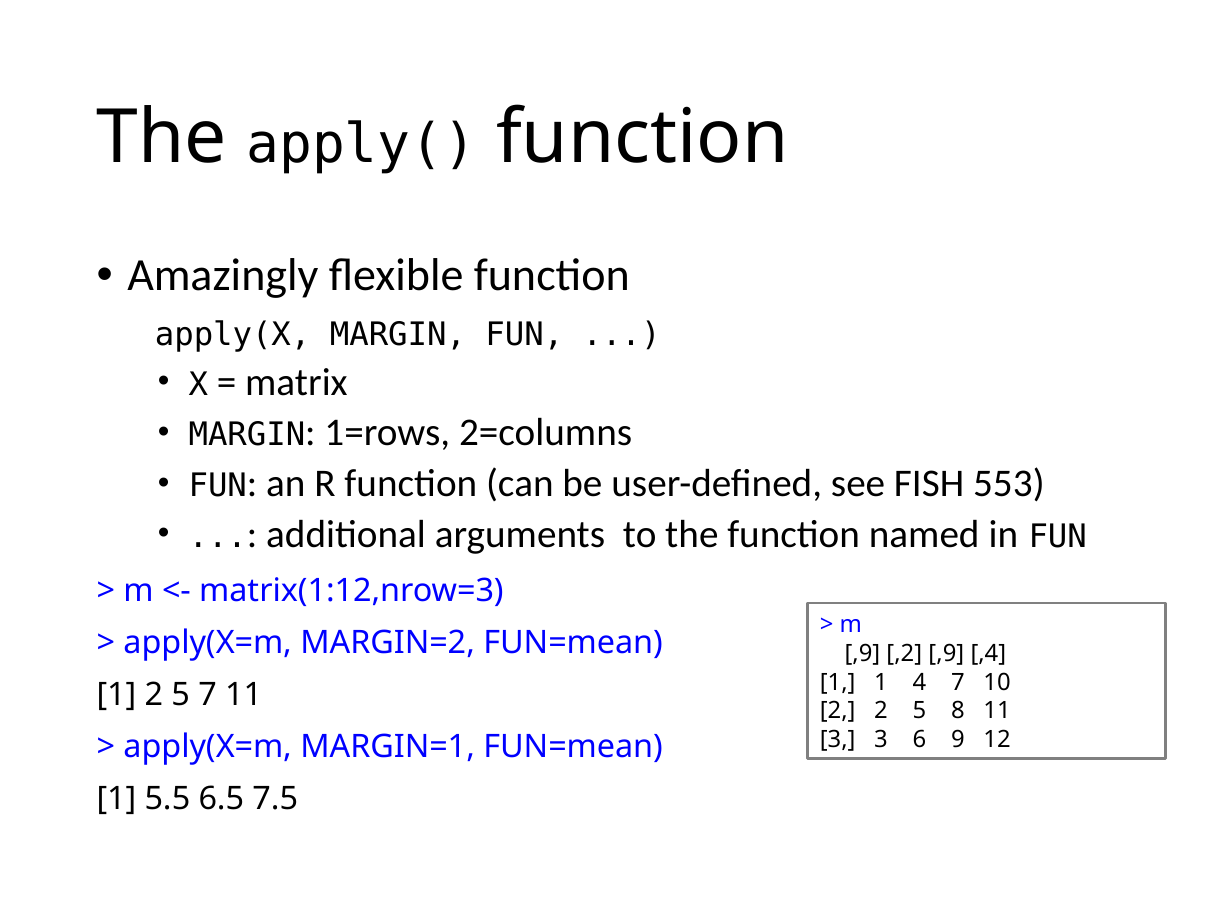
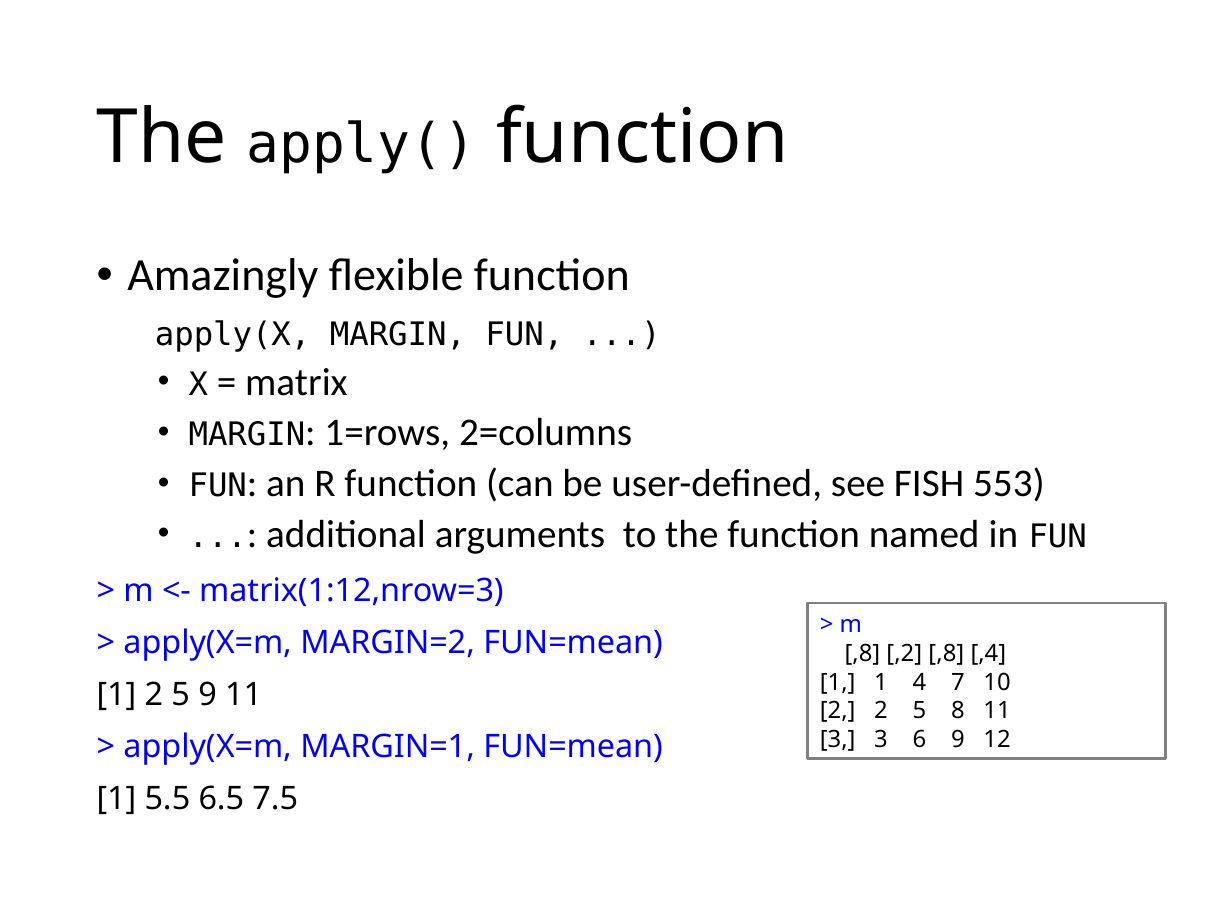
,9 at (862, 654): ,9 -> ,8
,2 ,9: ,9 -> ,8
5 7: 7 -> 9
